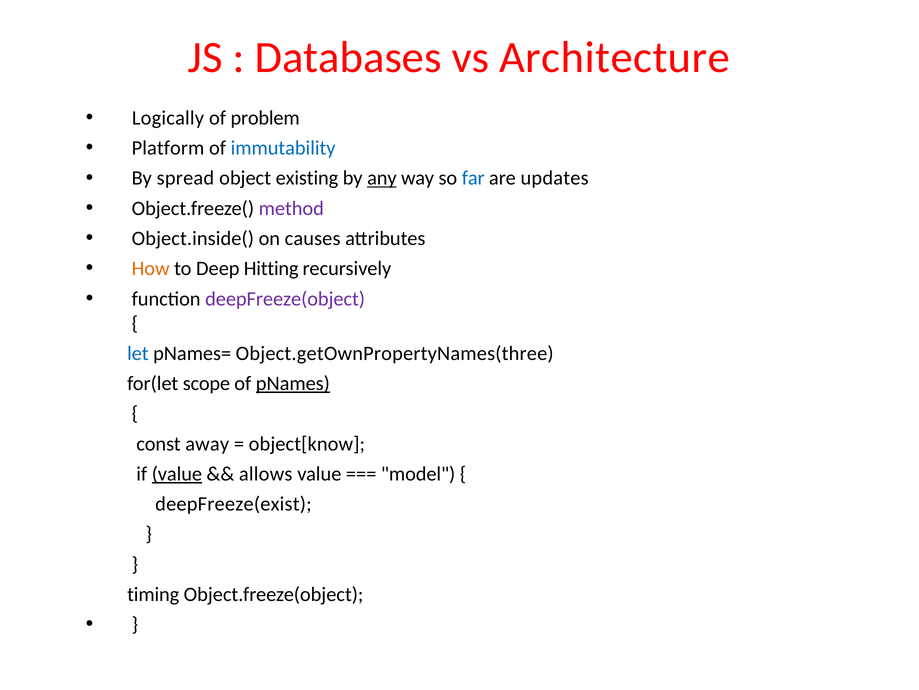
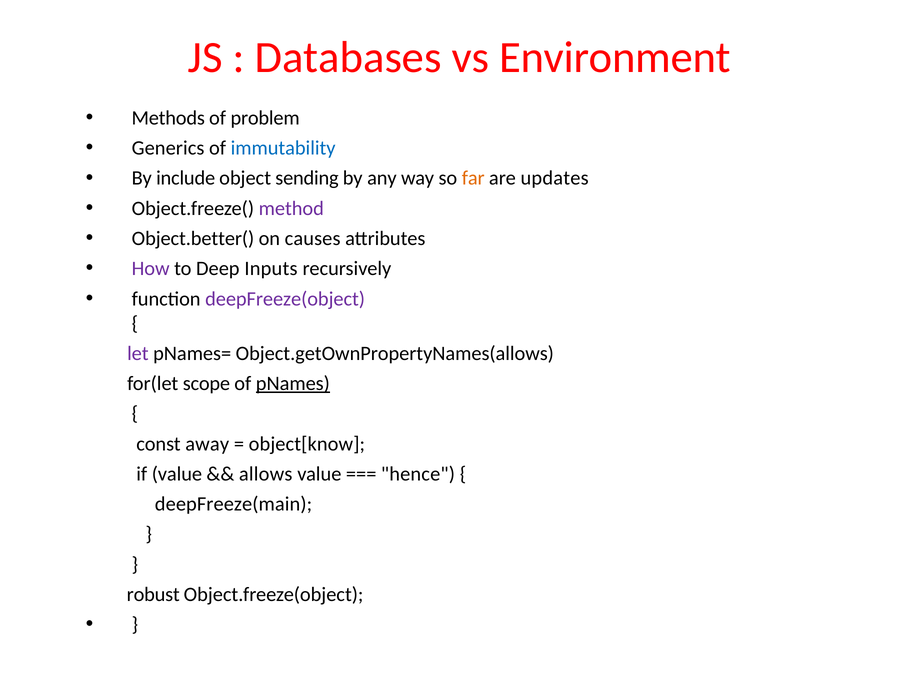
Architecture: Architecture -> Environment
Logically: Logically -> Methods
Platform: Platform -> Generics
spread: spread -> include
existing: existing -> sending
any underline: present -> none
far colour: blue -> orange
Object.inside(: Object.inside( -> Object.better(
How colour: orange -> purple
Hitting: Hitting -> Inputs
let colour: blue -> purple
Object.getOwnPropertyNames(three: Object.getOwnPropertyNames(three -> Object.getOwnPropertyNames(allows
value at (177, 473) underline: present -> none
model: model -> hence
deepFreeze(exist: deepFreeze(exist -> deepFreeze(main
timing: timing -> robust
